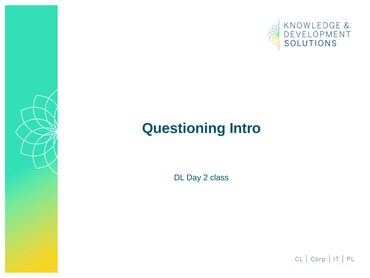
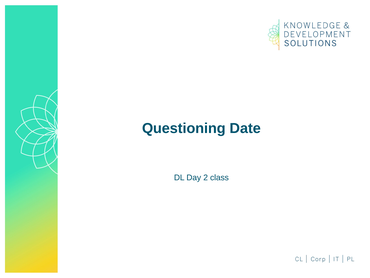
Intro: Intro -> Date
